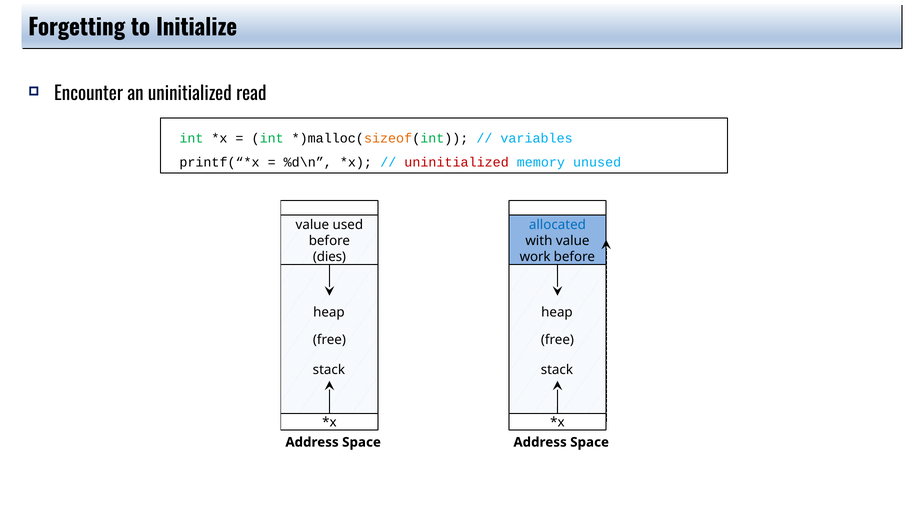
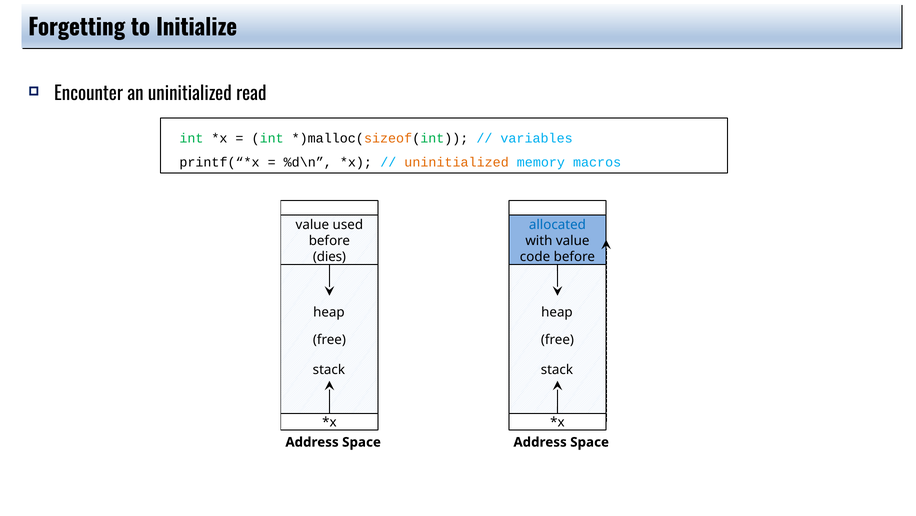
uninitialized at (457, 162) colour: red -> orange
unused: unused -> macros
work: work -> code
